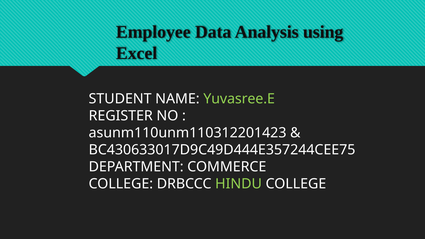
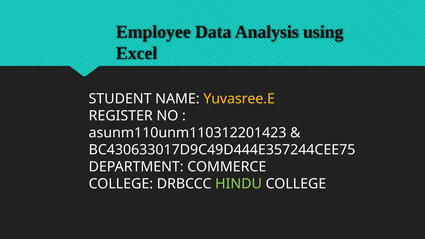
Yuvasree.E colour: light green -> yellow
